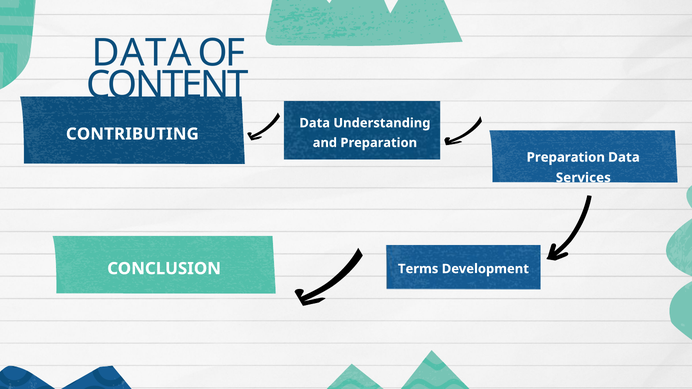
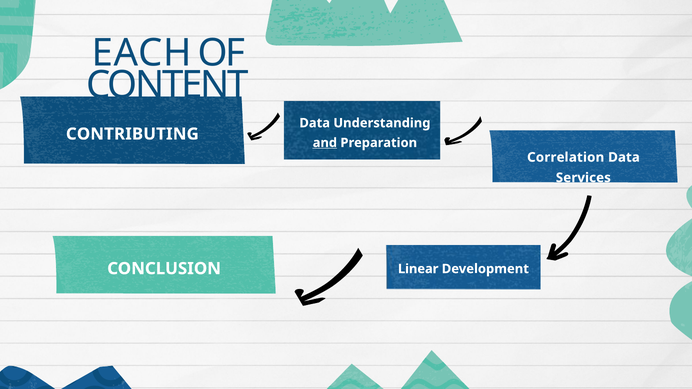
DATA at (142, 53): DATA -> EACH
and underline: none -> present
Preparation at (566, 157): Preparation -> Correlation
Terms: Terms -> Linear
